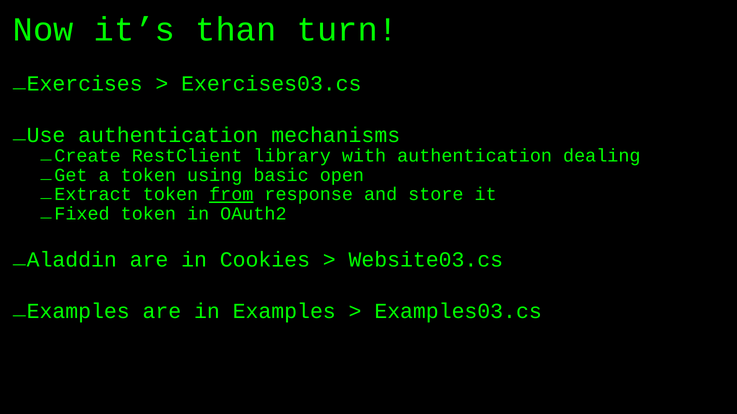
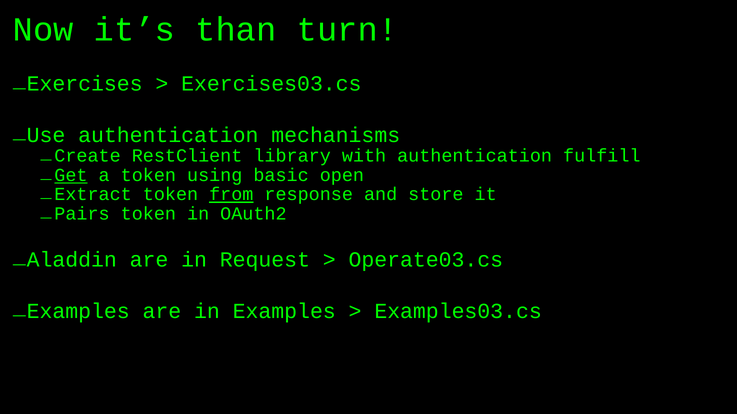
dealing: dealing -> fulfill
Get underline: none -> present
Fixed: Fixed -> Pairs
Cookies: Cookies -> Request
Website03.cs: Website03.cs -> Operate03.cs
